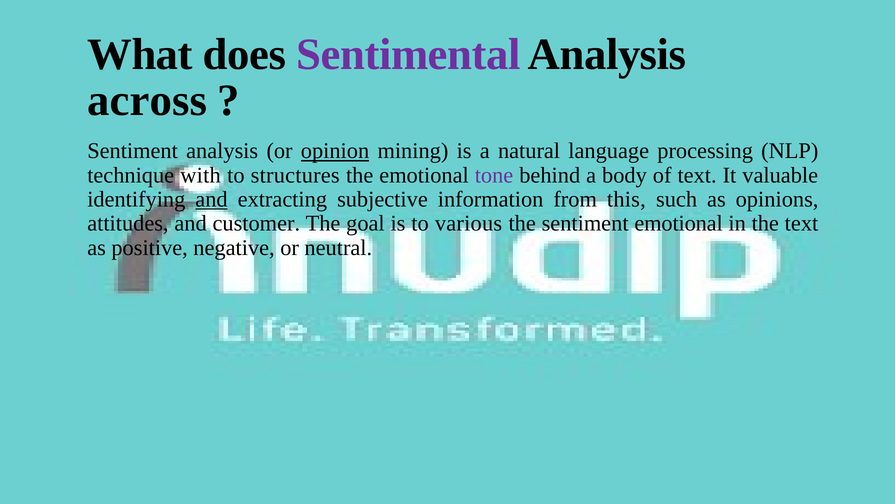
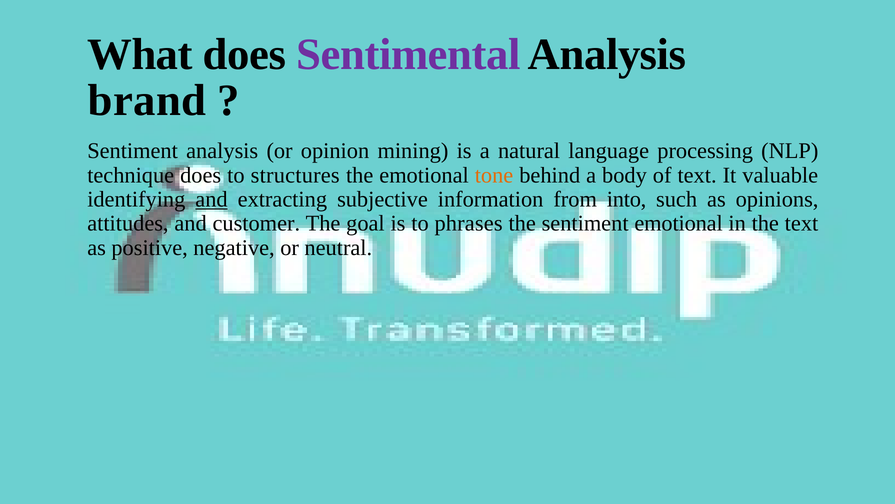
across: across -> brand
opinion underline: present -> none
technique with: with -> does
tone colour: purple -> orange
this: this -> into
various: various -> phrases
